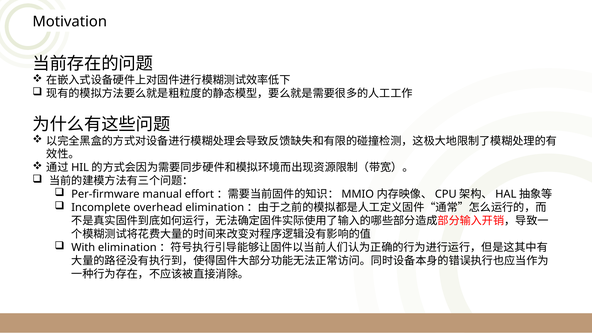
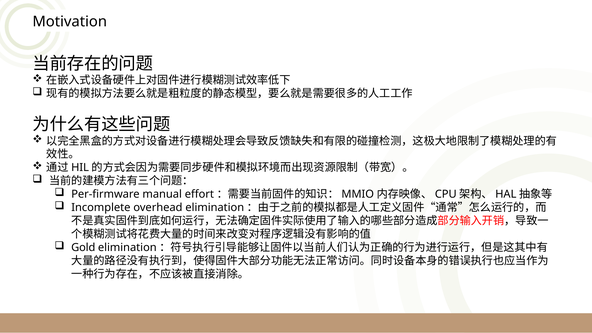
With: With -> Gold
